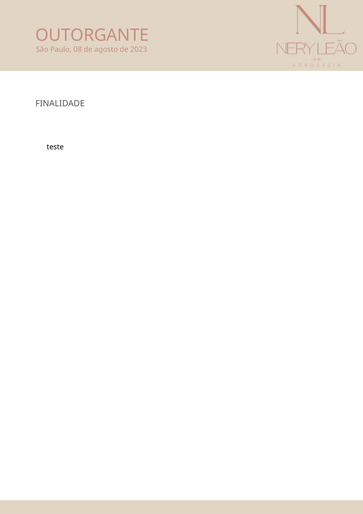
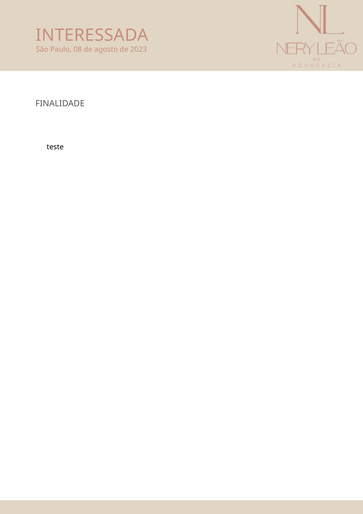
OUTORGANTE: OUTORGANTE -> INTERESSADA
